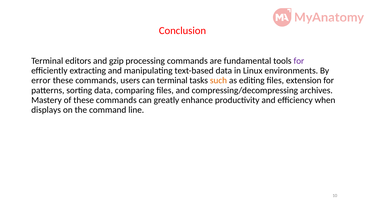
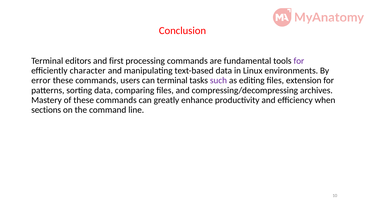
gzip: gzip -> first
extracting: extracting -> character
such colour: orange -> purple
displays: displays -> sections
